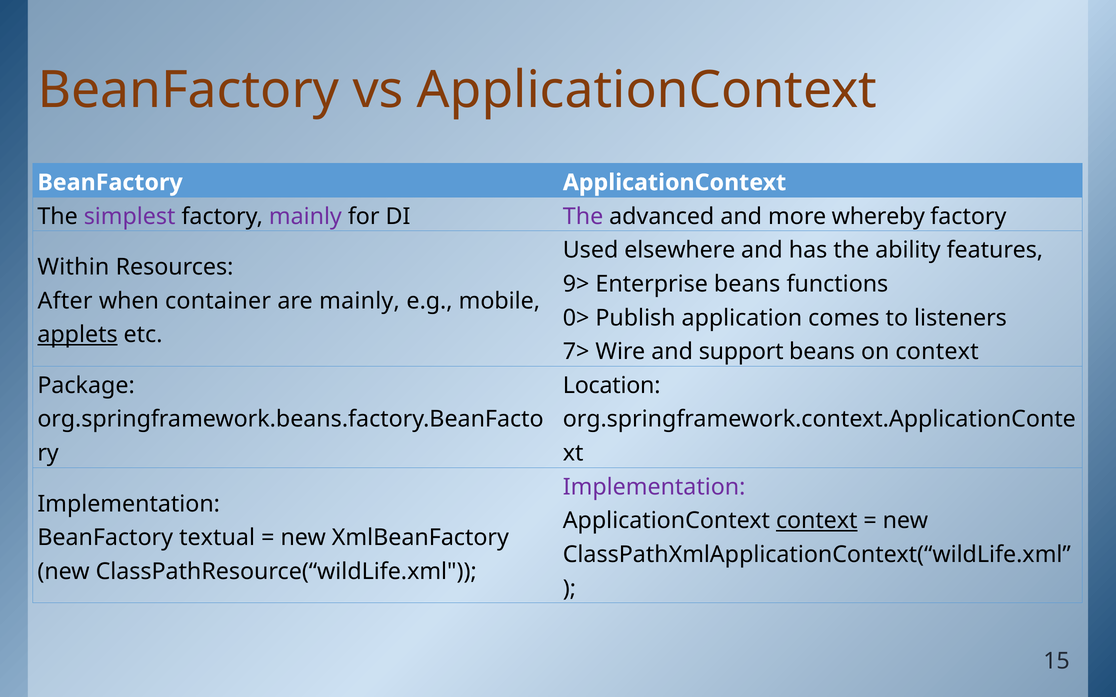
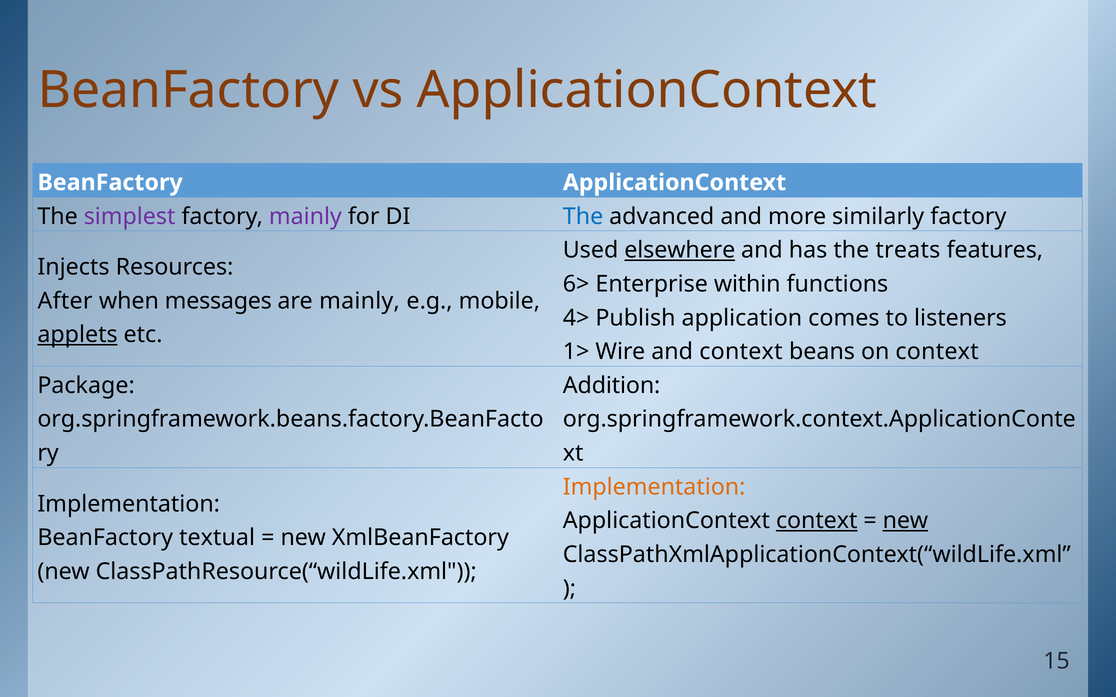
The at (583, 217) colour: purple -> blue
whereby: whereby -> similarly
elsewhere underline: none -> present
ability: ability -> treats
Within: Within -> Injects
9>: 9> -> 6>
Enterprise beans: beans -> within
container: container -> messages
0>: 0> -> 4>
7>: 7> -> 1>
and support: support -> context
Location: Location -> Addition
Implementation at (654, 487) colour: purple -> orange
new at (905, 521) underline: none -> present
